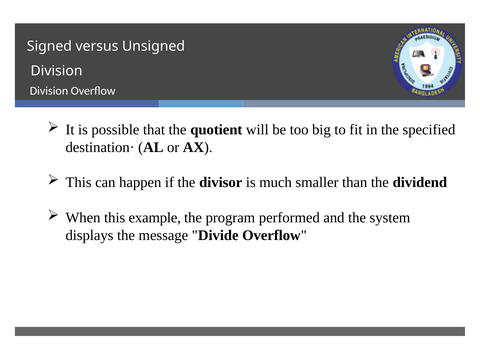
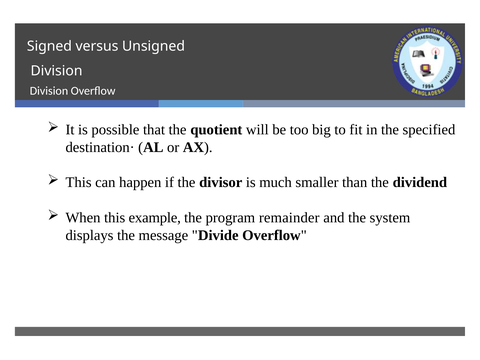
performed: performed -> remainder
